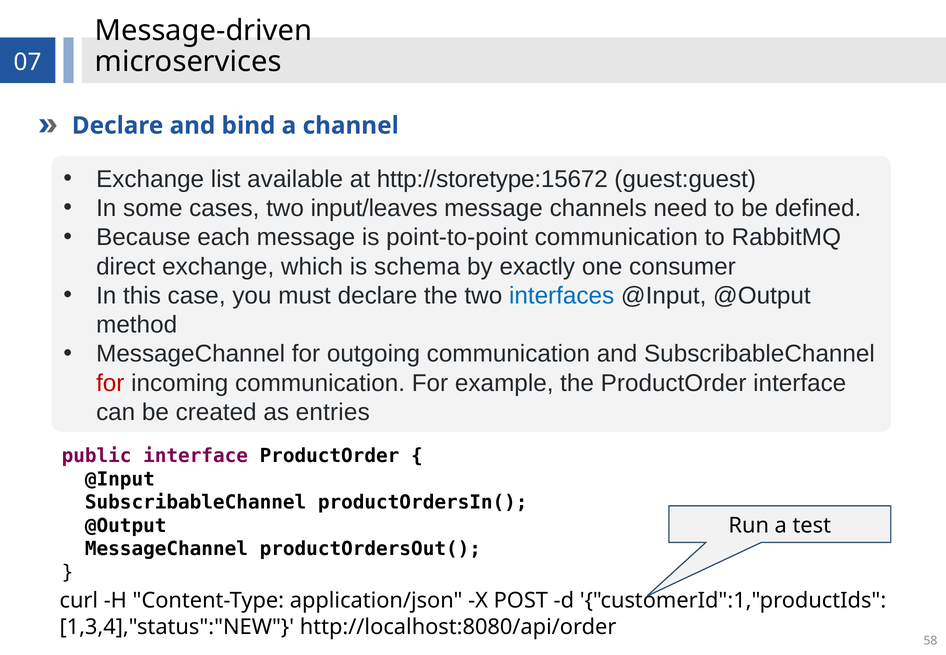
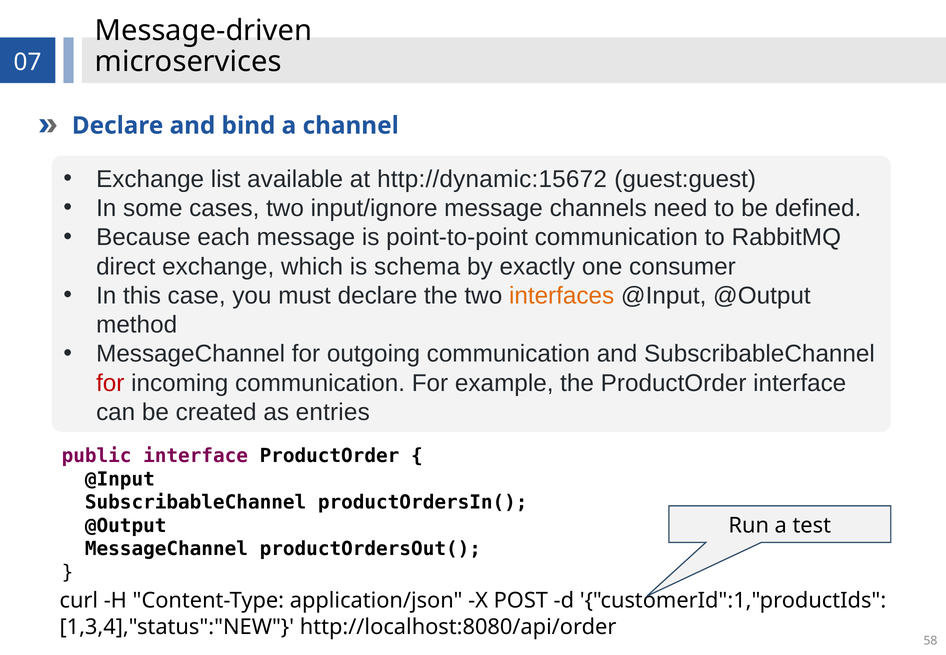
http://storetype:15672: http://storetype:15672 -> http://dynamic:15672
input/leaves: input/leaves -> input/ignore
interfaces colour: blue -> orange
